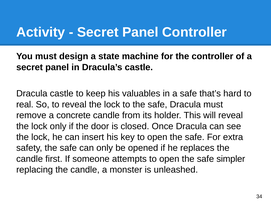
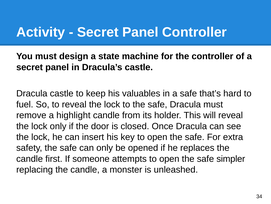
real: real -> fuel
concrete: concrete -> highlight
